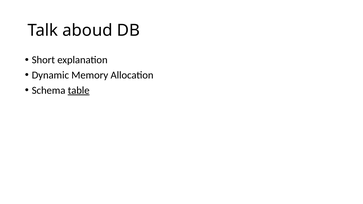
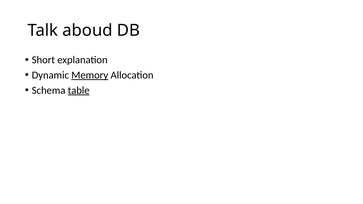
Memory underline: none -> present
